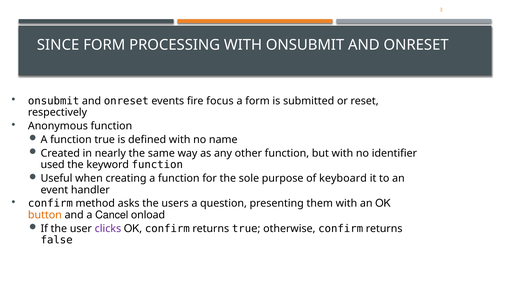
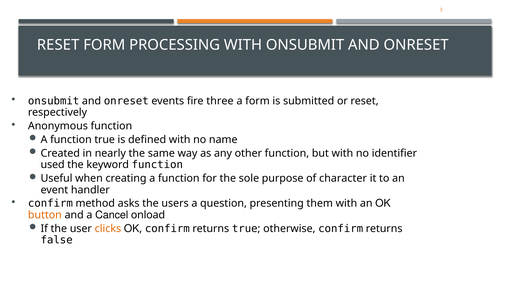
SINCE at (58, 45): SINCE -> RESET
focus: focus -> three
keyboard: keyboard -> character
clicks colour: purple -> orange
